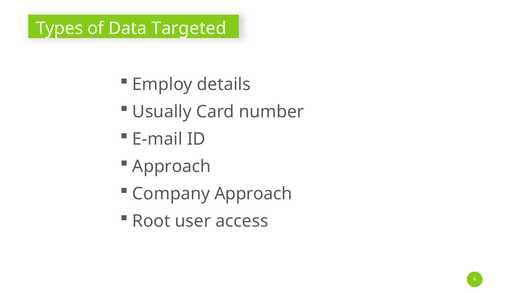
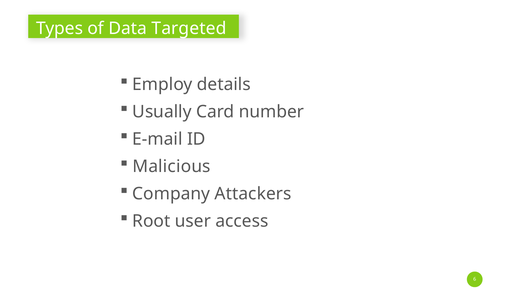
Approach at (172, 167): Approach -> Malicious
Company Approach: Approach -> Attackers
